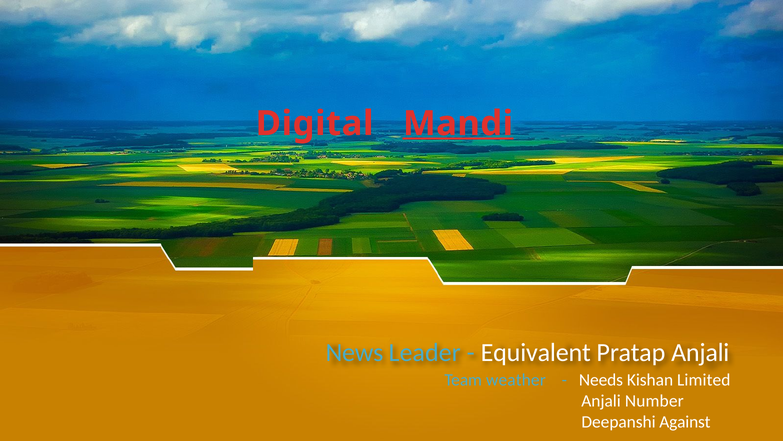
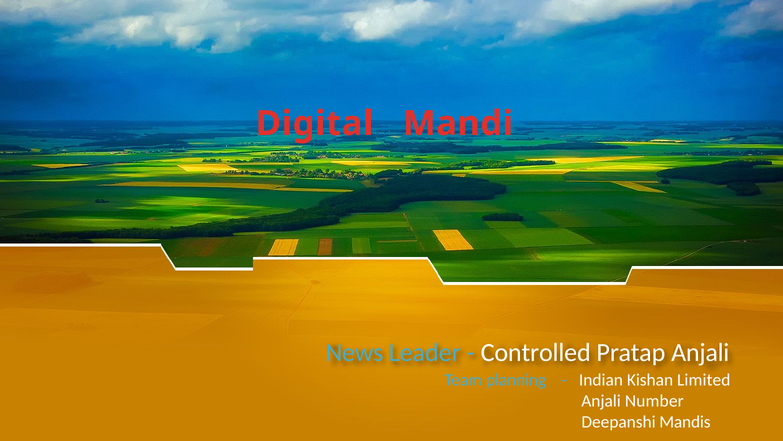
Mandi underline: present -> none
Equivalent: Equivalent -> Controlled
weather: weather -> planning
Needs: Needs -> Indian
Against: Against -> Mandis
